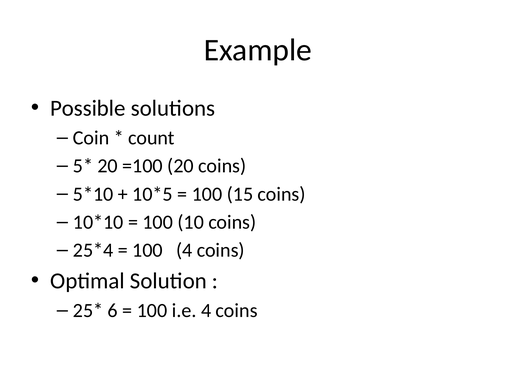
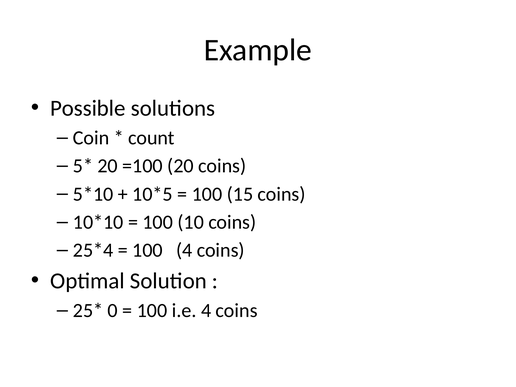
6: 6 -> 0
